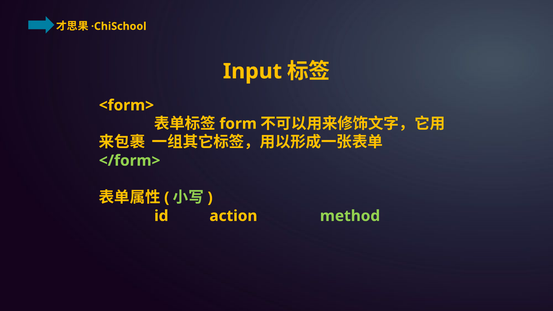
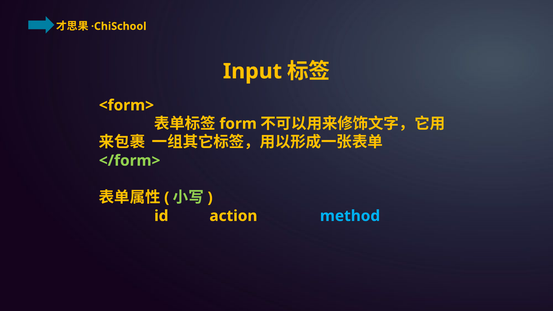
method colour: light green -> light blue
